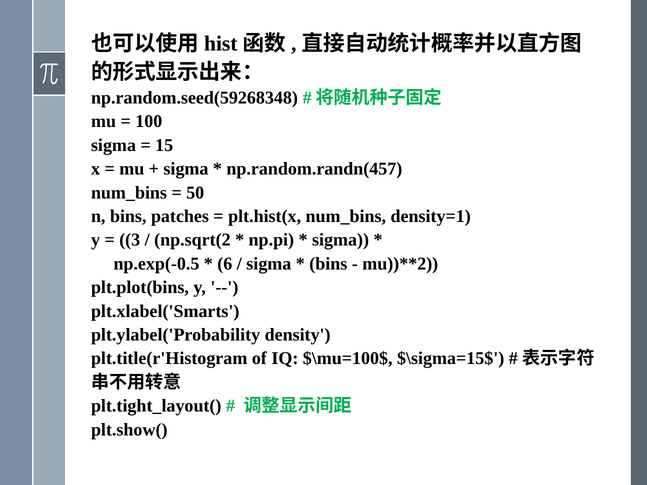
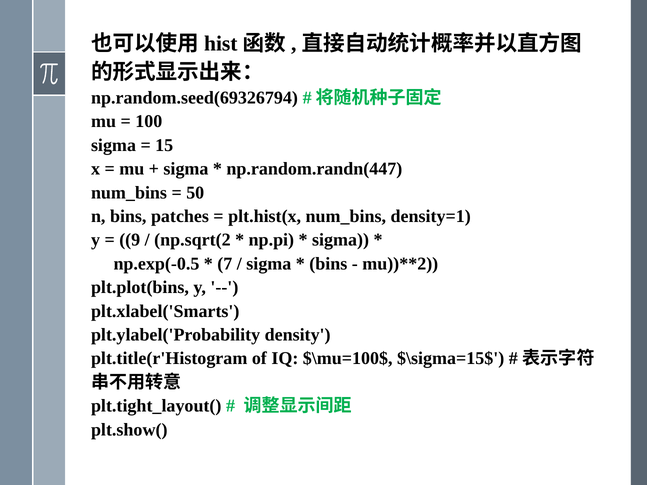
np.random.seed(59268348: np.random.seed(59268348 -> np.random.seed(69326794
np.random.randn(457: np.random.randn(457 -> np.random.randn(447
3: 3 -> 9
6: 6 -> 7
